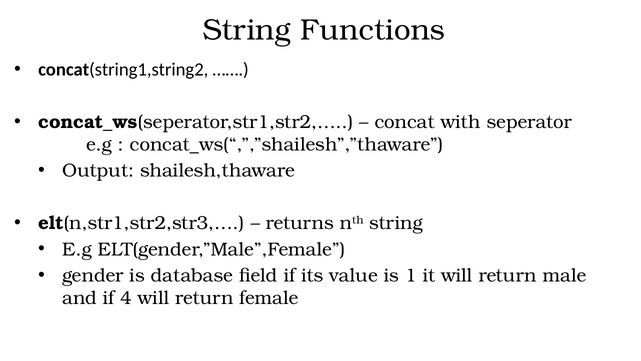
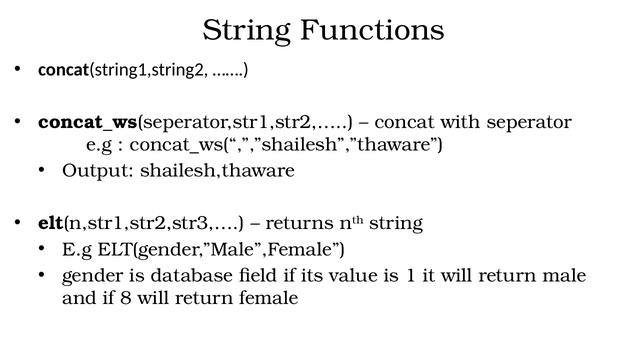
4: 4 -> 8
